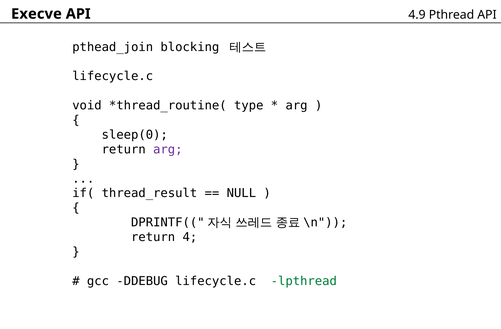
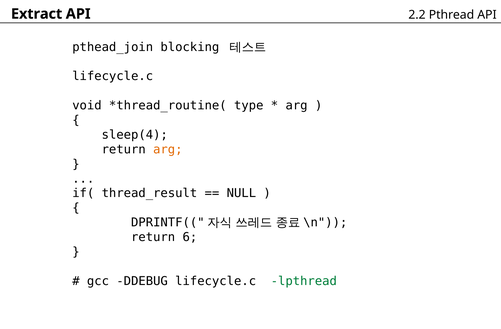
Execve: Execve -> Extract
4.9: 4.9 -> 2.2
sleep(0: sleep(0 -> sleep(4
arg at (168, 149) colour: purple -> orange
4: 4 -> 6
